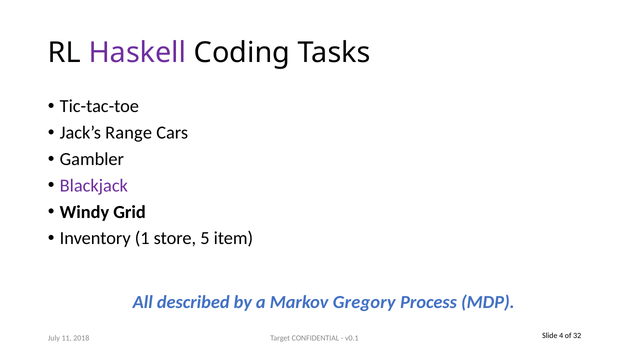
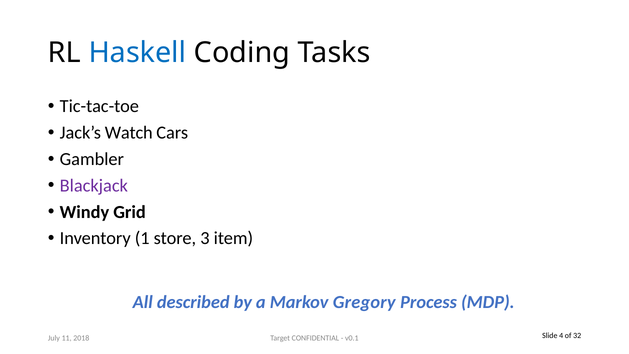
Haskell colour: purple -> blue
Range: Range -> Watch
5: 5 -> 3
